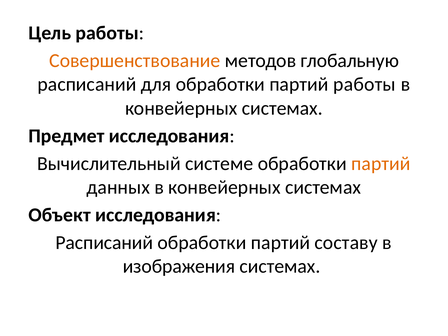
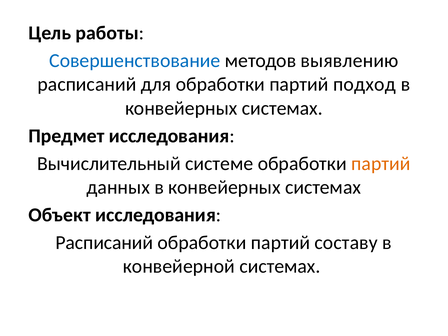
Совершенствование colour: orange -> blue
глобальную: глобальную -> выявлению
партий работы: работы -> подход
изображения: изображения -> конвейерной
